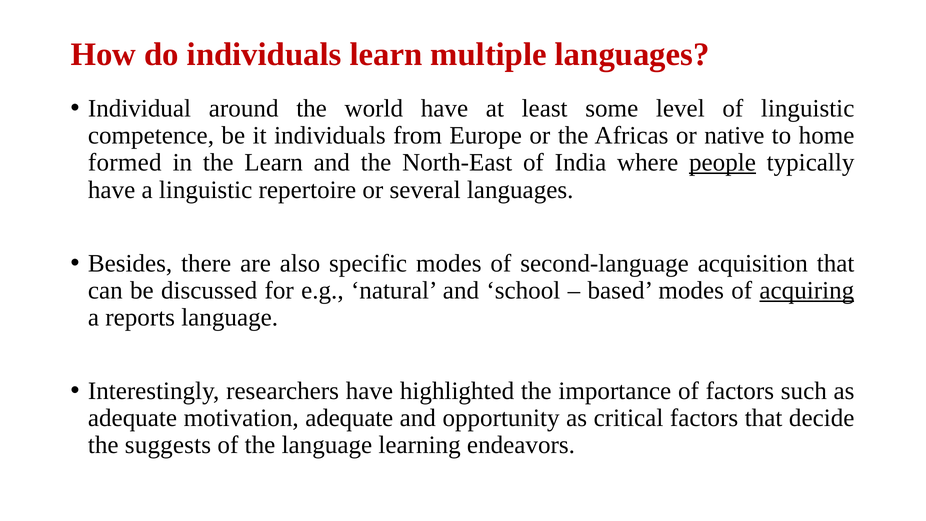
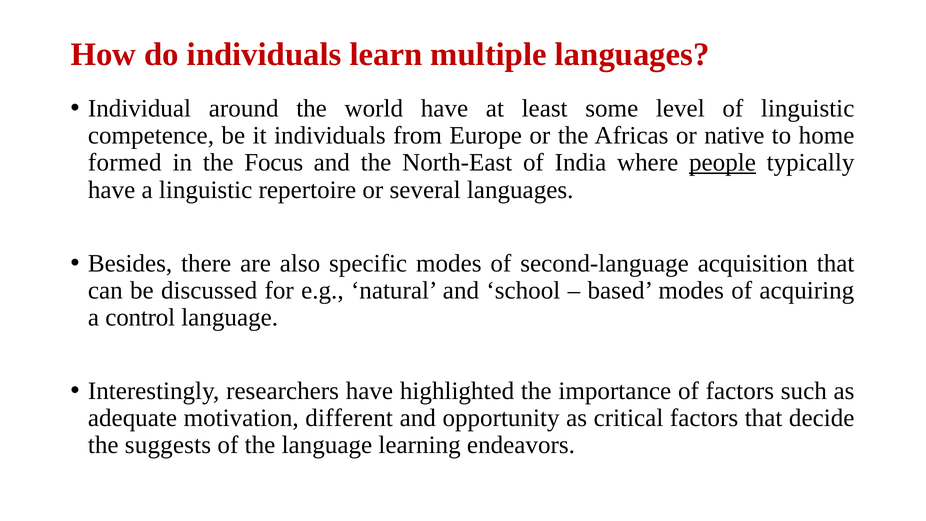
the Learn: Learn -> Focus
acquiring underline: present -> none
reports: reports -> control
motivation adequate: adequate -> different
